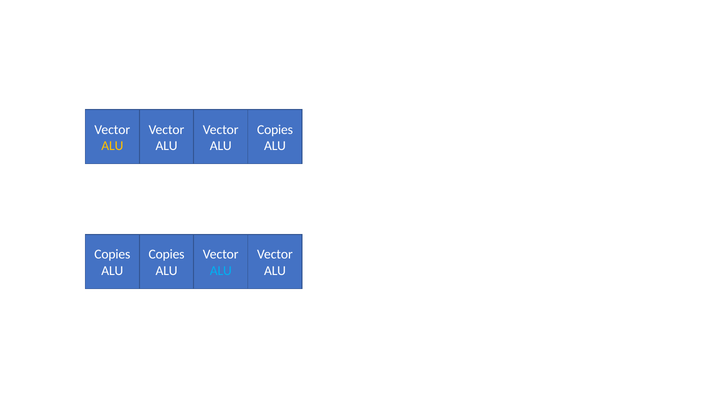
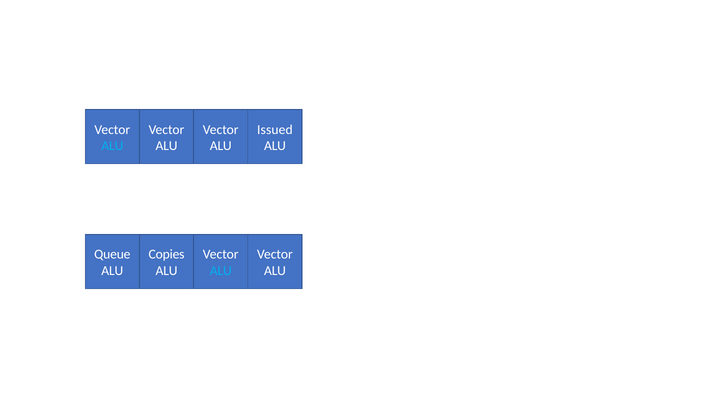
Copies at (275, 129): Copies -> Issued
ALU at (112, 146) colour: yellow -> light blue
Copies at (112, 254): Copies -> Queue
